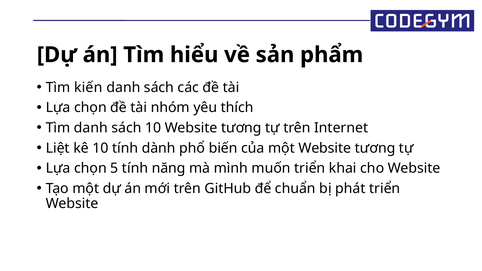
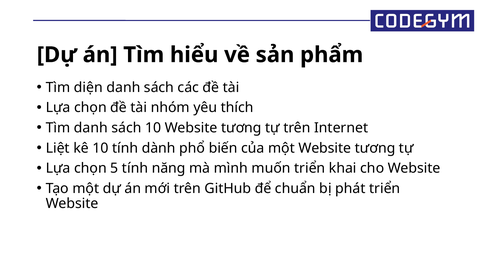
kiến: kiến -> diện
